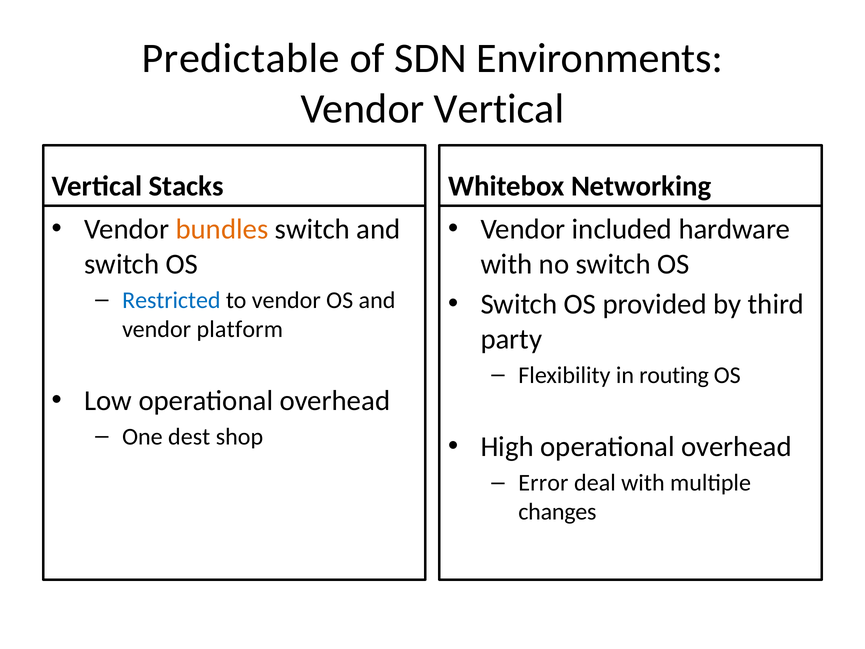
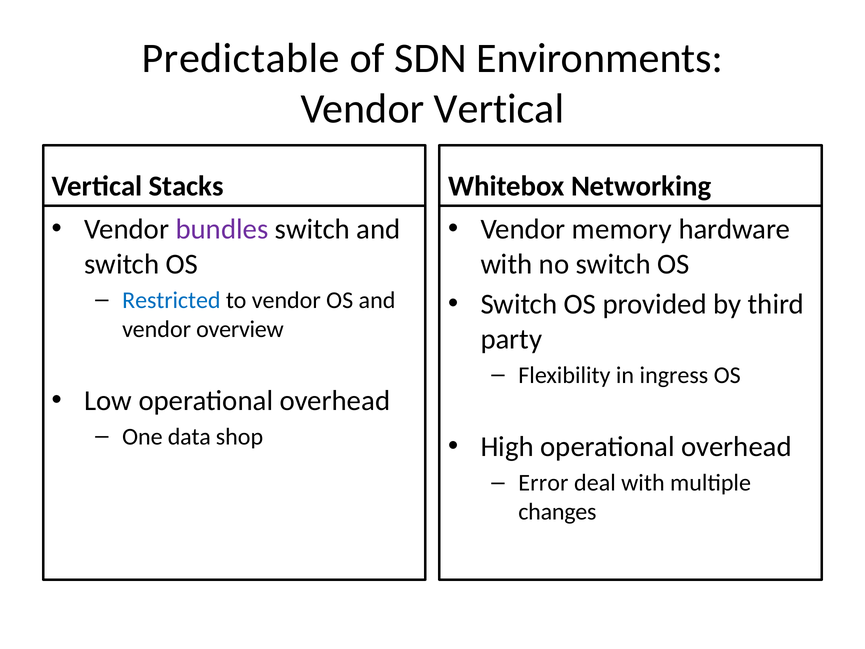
bundles colour: orange -> purple
included: included -> memory
platform: platform -> overview
routing: routing -> ingress
dest: dest -> data
